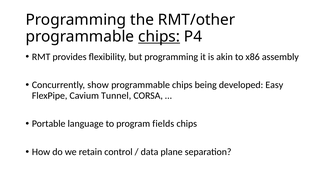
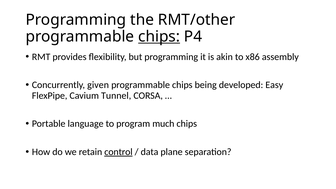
show: show -> given
fields: fields -> much
control underline: none -> present
